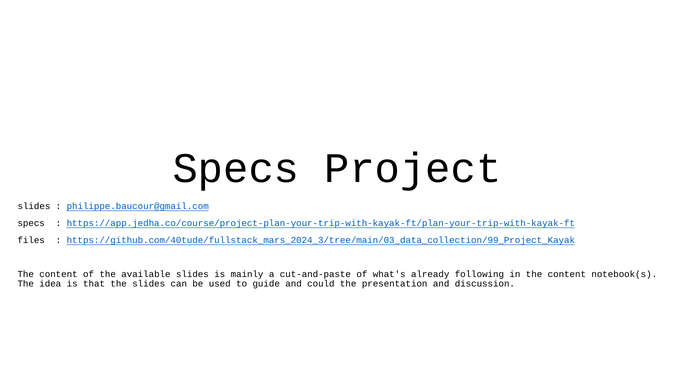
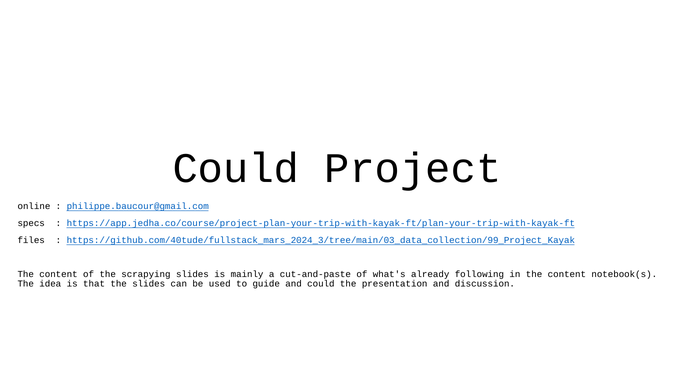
Specs at (236, 168): Specs -> Could
slides at (34, 207): slides -> online
available: available -> scrapying
